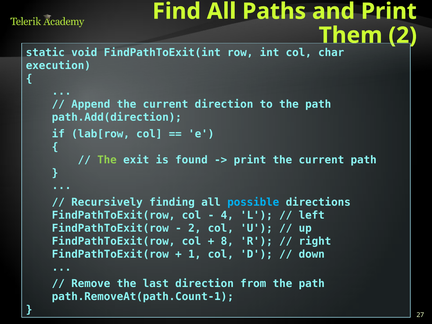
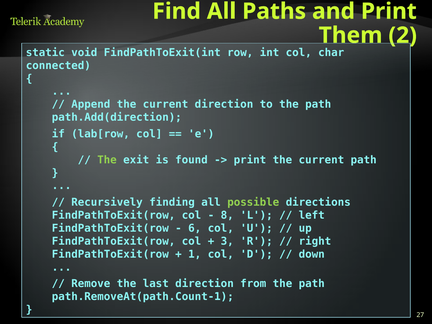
execution: execution -> connected
possible colour: light blue -> light green
4: 4 -> 8
2 at (195, 228): 2 -> 6
8: 8 -> 3
